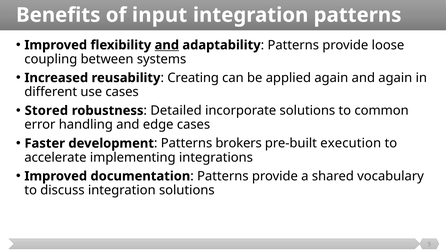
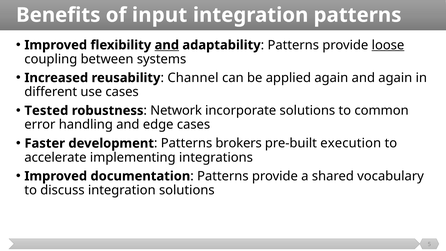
loose underline: none -> present
Creating: Creating -> Channel
Stored: Stored -> Tested
Detailed: Detailed -> Network
